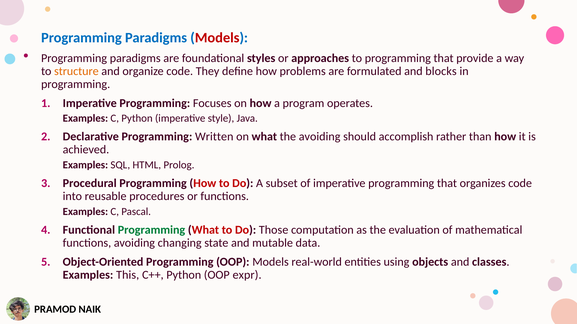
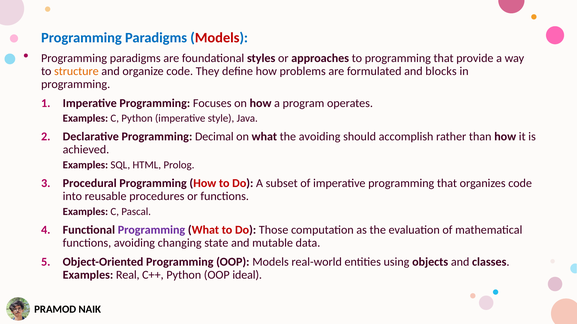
Written: Written -> Decimal
Programming at (151, 230) colour: green -> purple
This: This -> Real
expr: expr -> ideal
